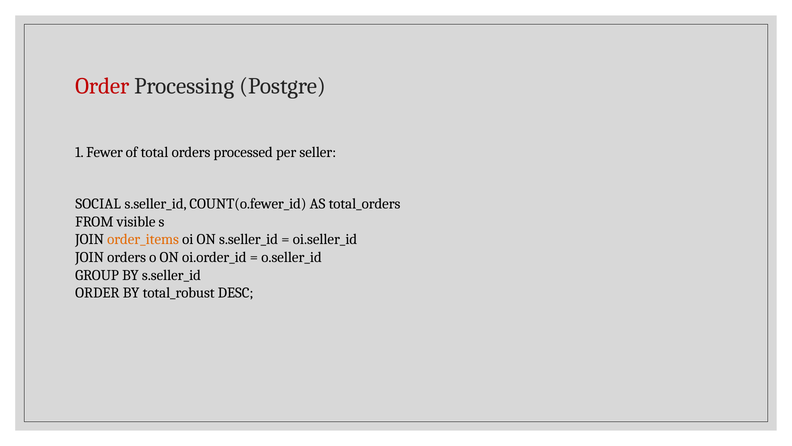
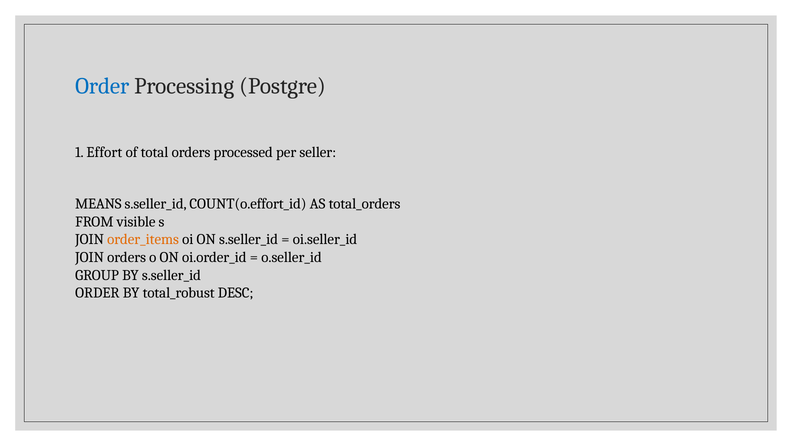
Order at (102, 86) colour: red -> blue
Fewer: Fewer -> Effort
SOCIAL: SOCIAL -> MEANS
COUNT(o.fewer_id: COUNT(o.fewer_id -> COUNT(o.effort_id
